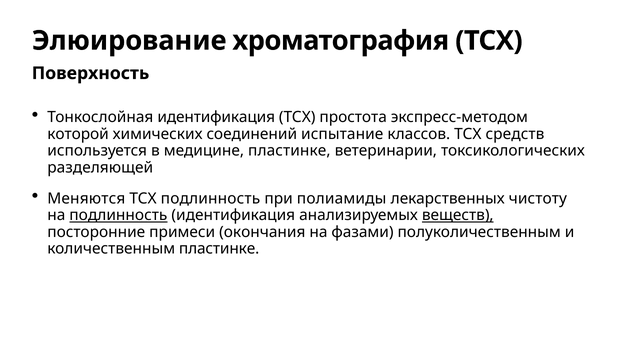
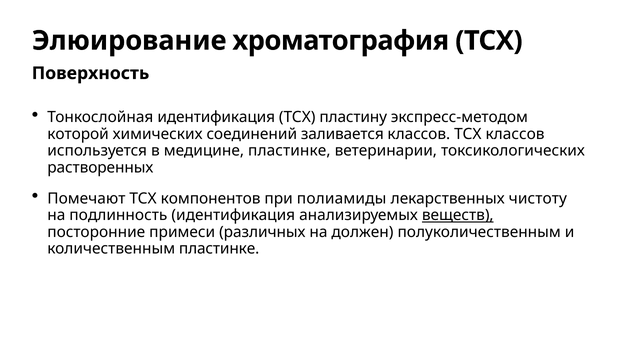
простота: простота -> пластину
испытание: испытание -> заливается
ТСХ средств: средств -> классов
разделяющей: разделяющей -> растворенных
Меняются: Меняются -> Помечают
ТСХ подлинность: подлинность -> компонентов
подлинность at (118, 215) underline: present -> none
окончания: окончания -> различных
фазами: фазами -> должен
